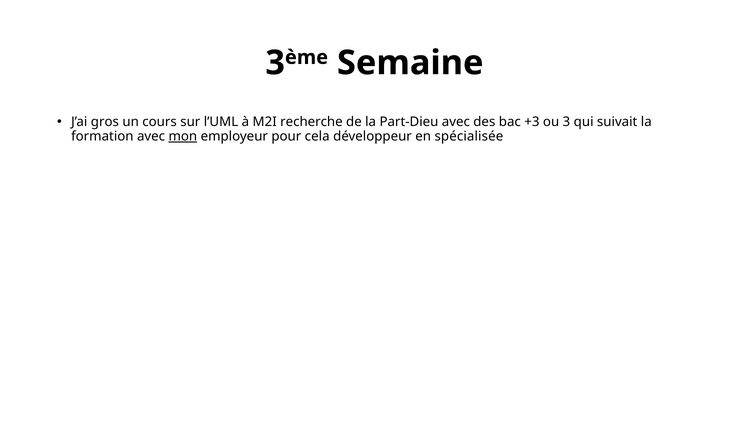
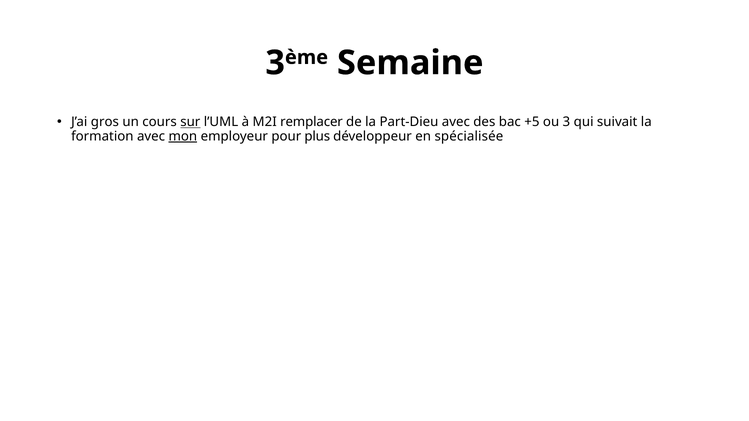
sur underline: none -> present
recherche: recherche -> remplacer
+3: +3 -> +5
cela: cela -> plus
